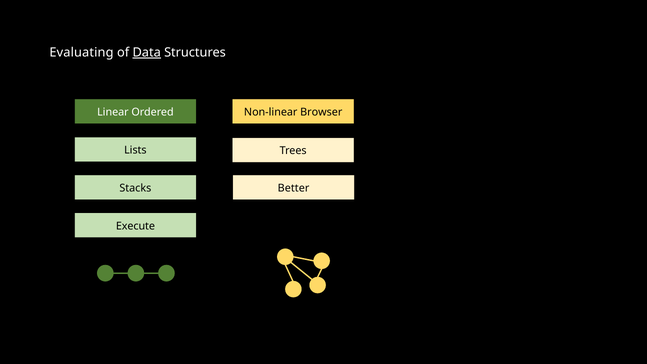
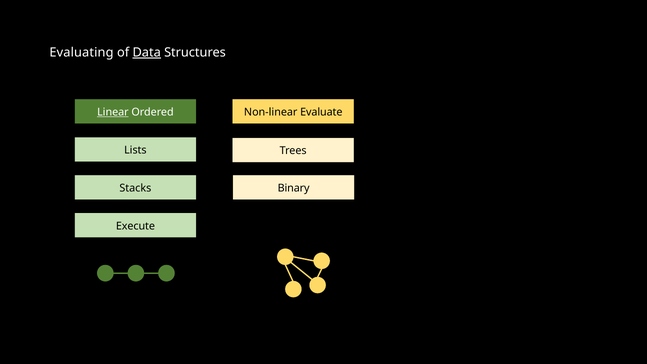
Linear underline: none -> present
Browser: Browser -> Evaluate
Better: Better -> Binary
